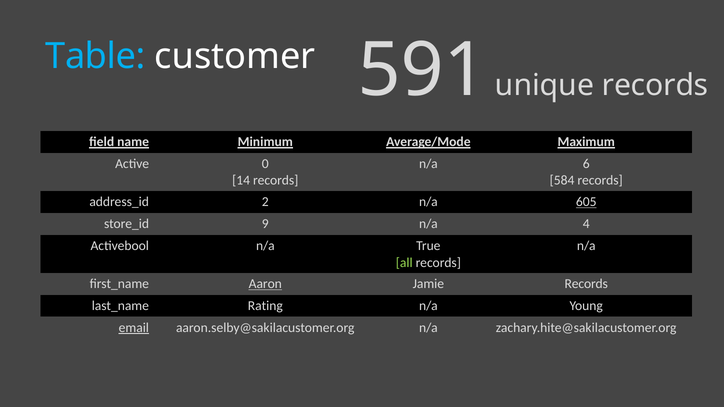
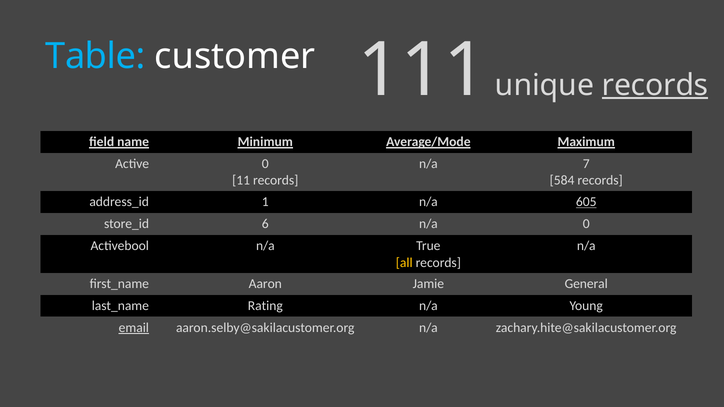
591: 591 -> 111
records at (655, 85) underline: none -> present
6: 6 -> 7
14: 14 -> 11
2: 2 -> 1
9: 9 -> 6
n/a 4: 4 -> 0
all colour: light green -> yellow
Aaron underline: present -> none
Jamie Records: Records -> General
